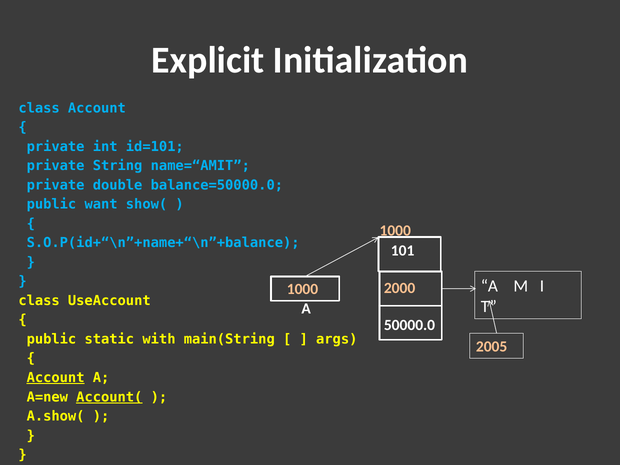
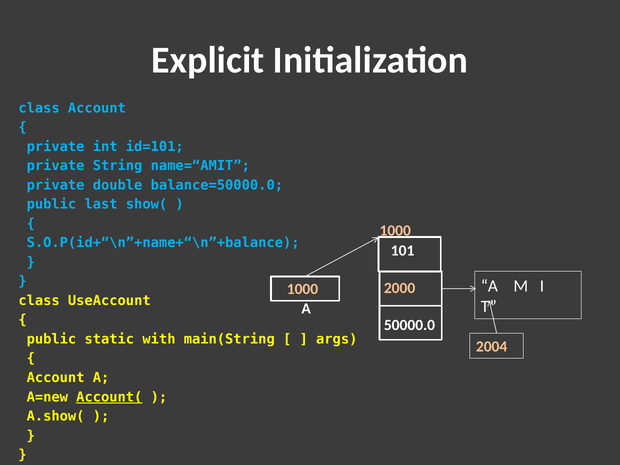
want: want -> last
2005: 2005 -> 2004
Account at (56, 378) underline: present -> none
